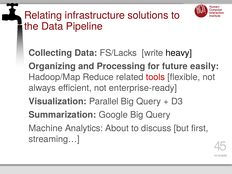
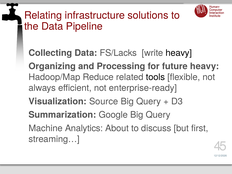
future easily: easily -> heavy
tools colour: red -> black
Parallel: Parallel -> Source
